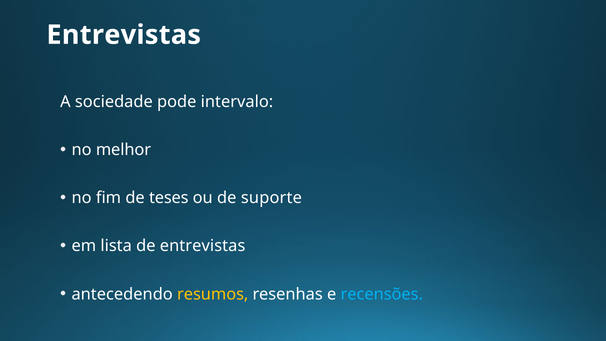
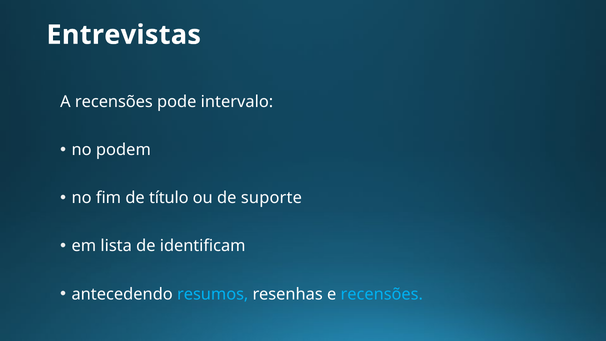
A sociedade: sociedade -> recensões
melhor: melhor -> podem
teses: teses -> título
de entrevistas: entrevistas -> identificam
resumos colour: yellow -> light blue
